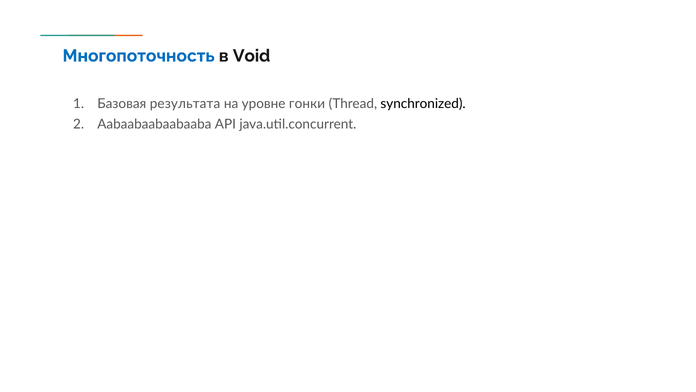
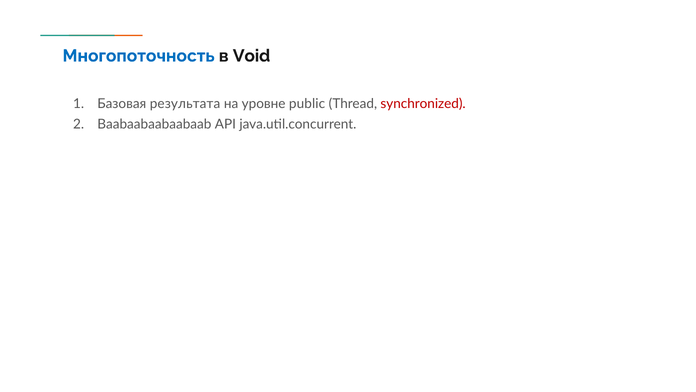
гонки: гонки -> public
synchronized colour: black -> red
Aabaabaabaabaaba: Aabaabaabaabaaba -> Baabaabaabaabaab
